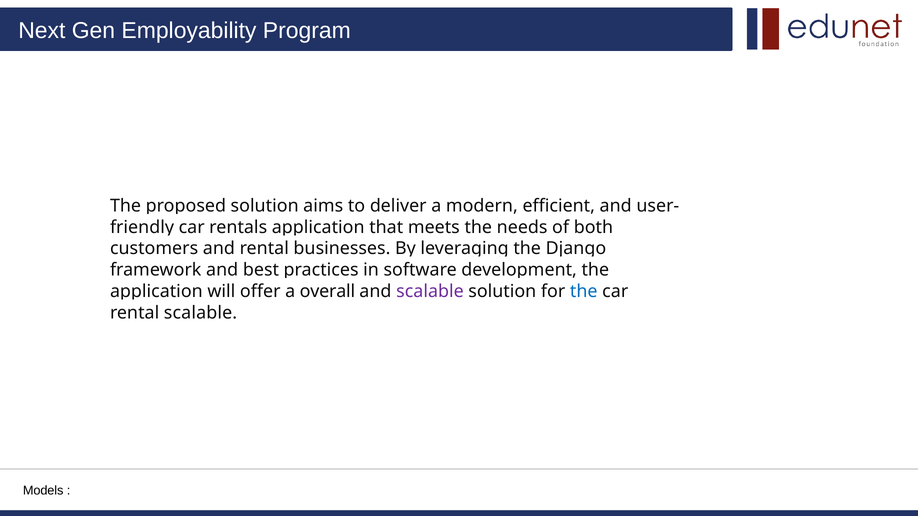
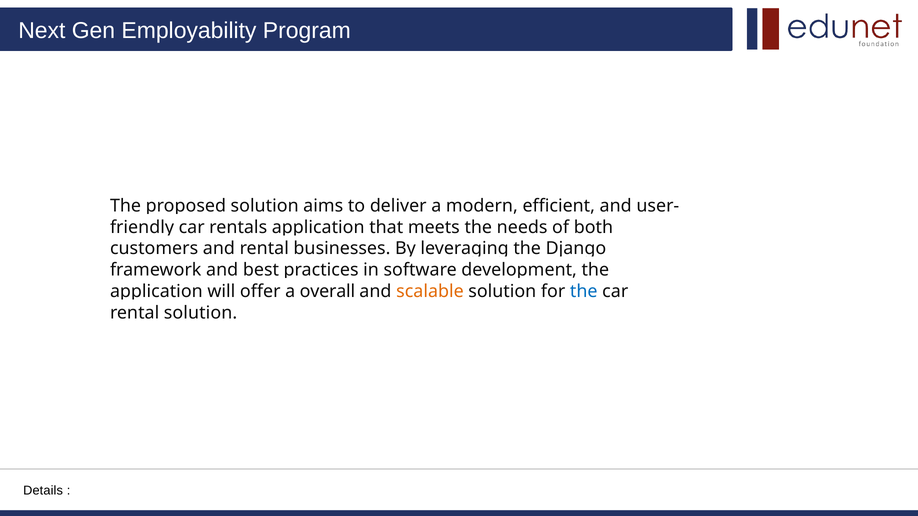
scalable at (430, 292) colour: purple -> orange
rental scalable: scalable -> solution
Models: Models -> Details
